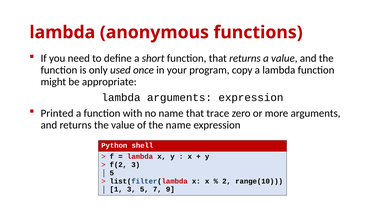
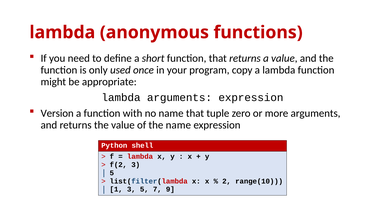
Printed: Printed -> Version
trace: trace -> tuple
